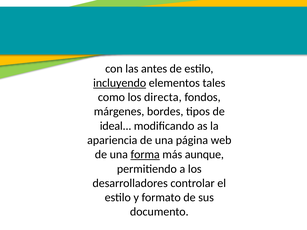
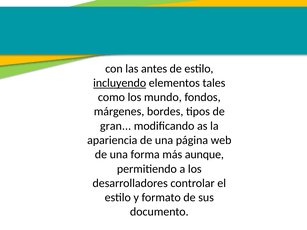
directa: directa -> mundo
ideal: ideal -> gran
forma underline: present -> none
